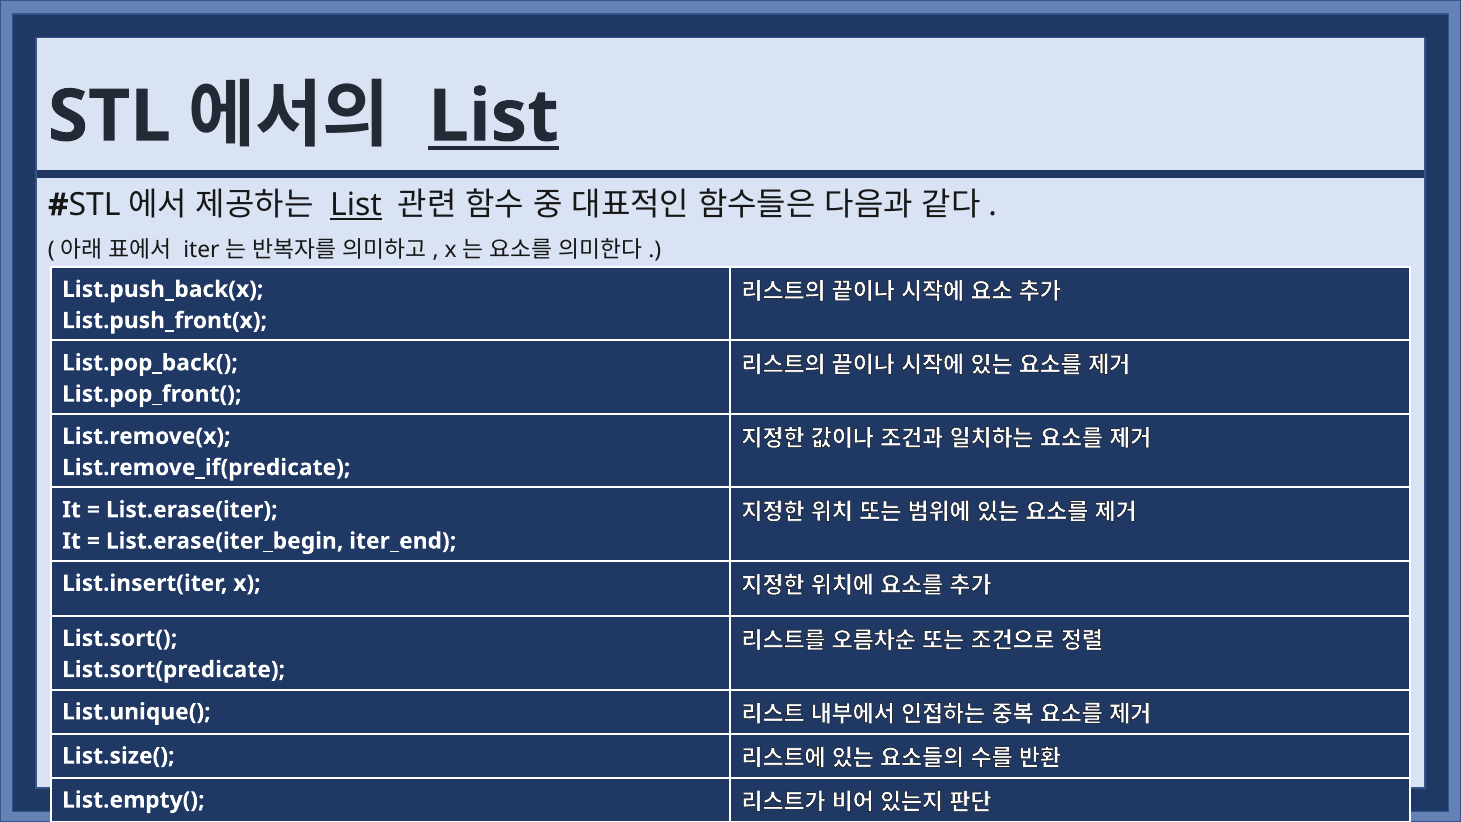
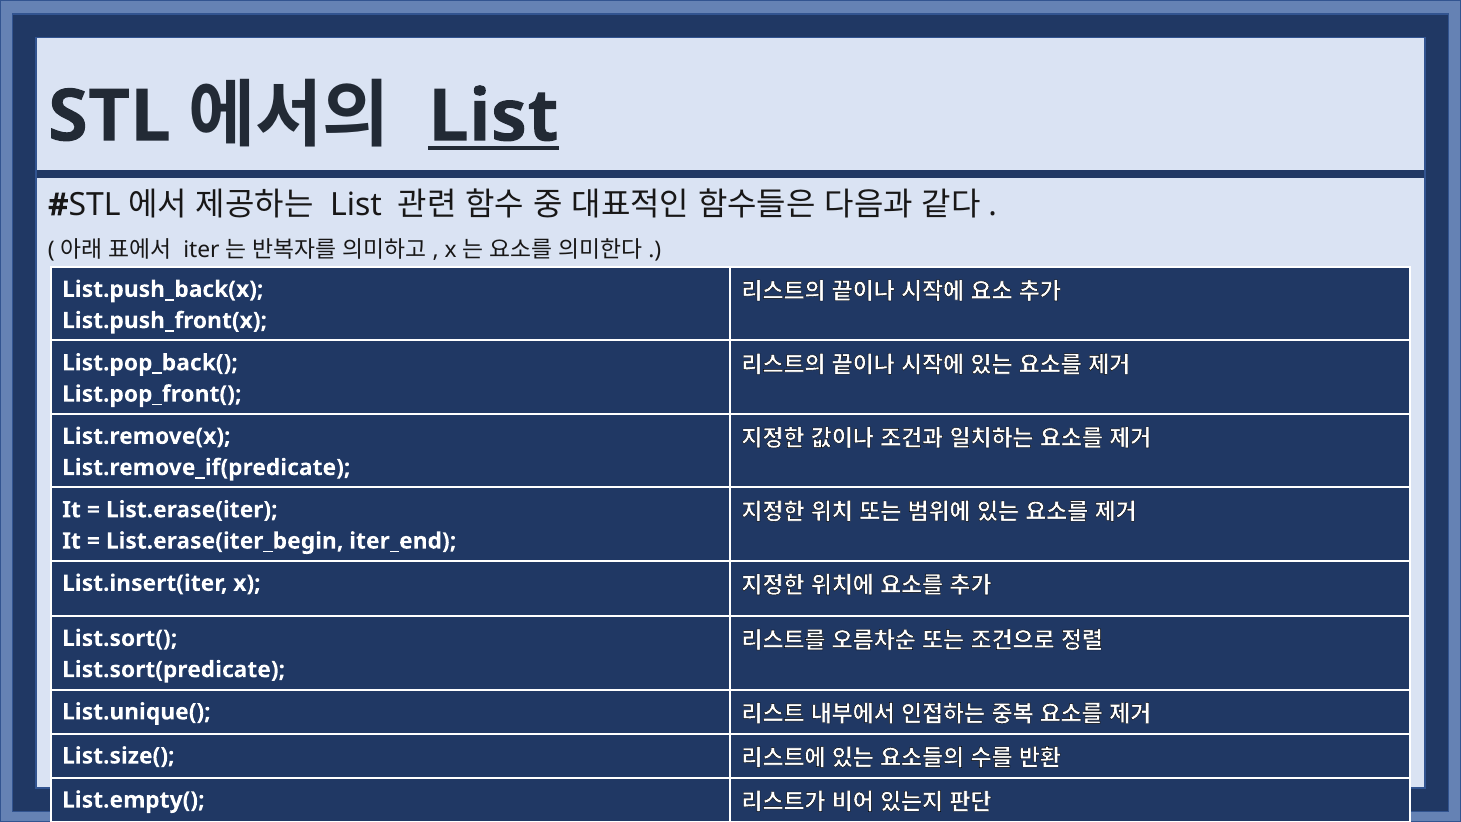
List at (356, 205) underline: present -> none
